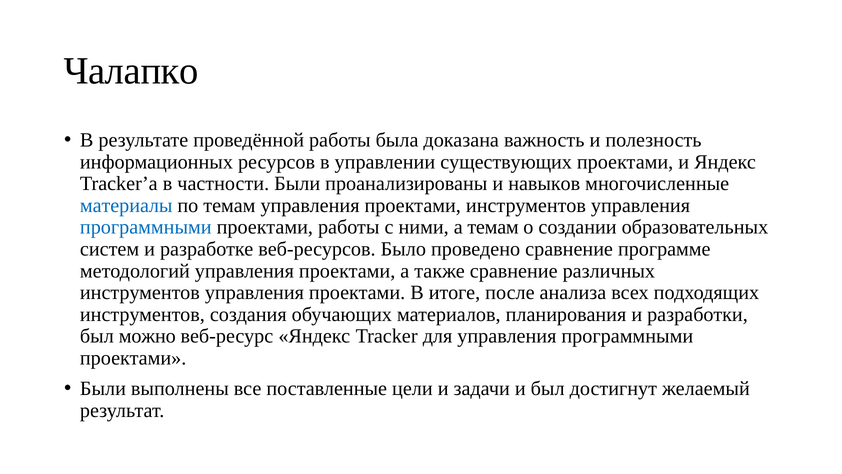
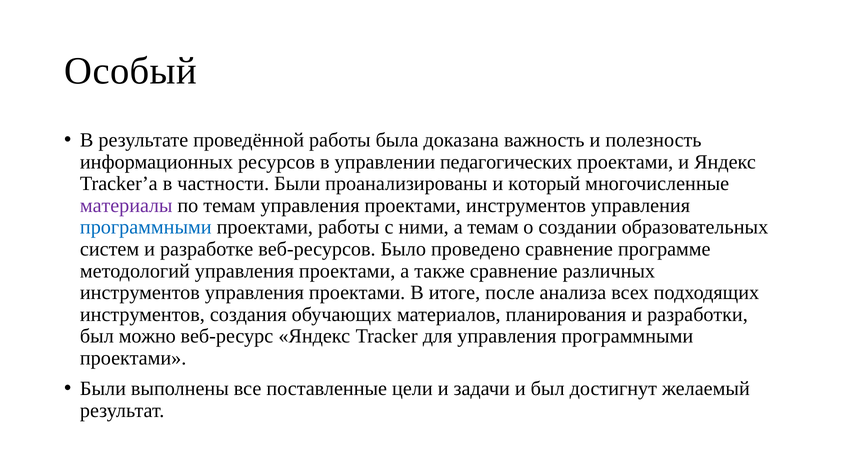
Чалапко: Чалапко -> Особый
существующих: существующих -> педагогических
навыков: навыков -> который
материалы colour: blue -> purple
